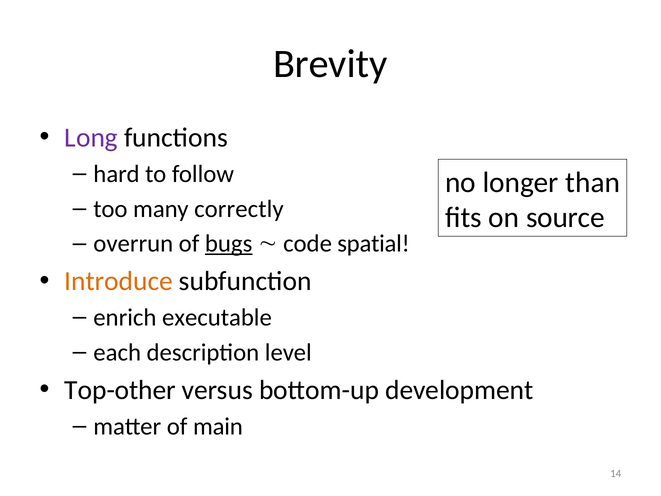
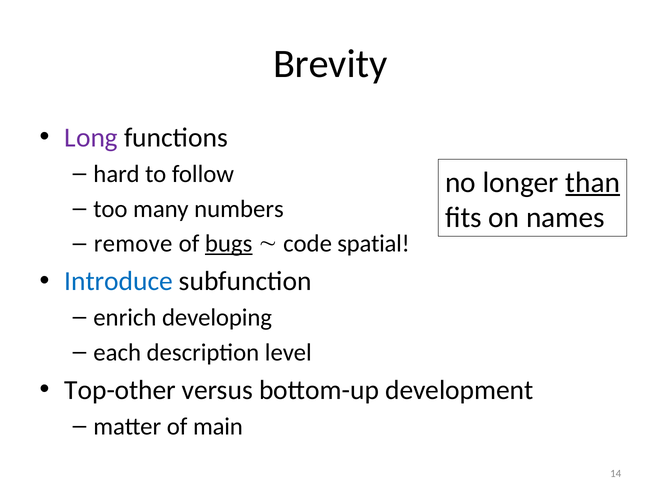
than underline: none -> present
correctly: correctly -> numbers
source: source -> names
overrun: overrun -> remove
Introduce colour: orange -> blue
executable: executable -> developing
